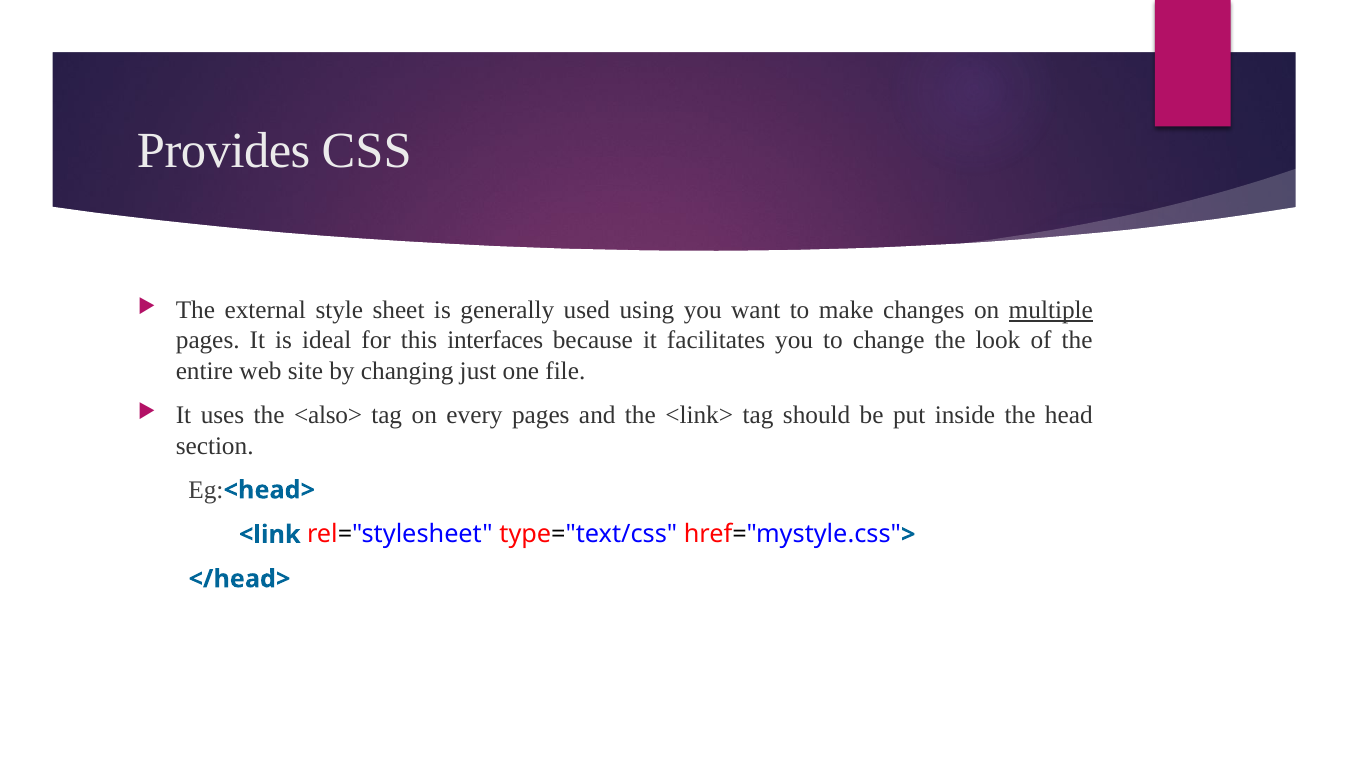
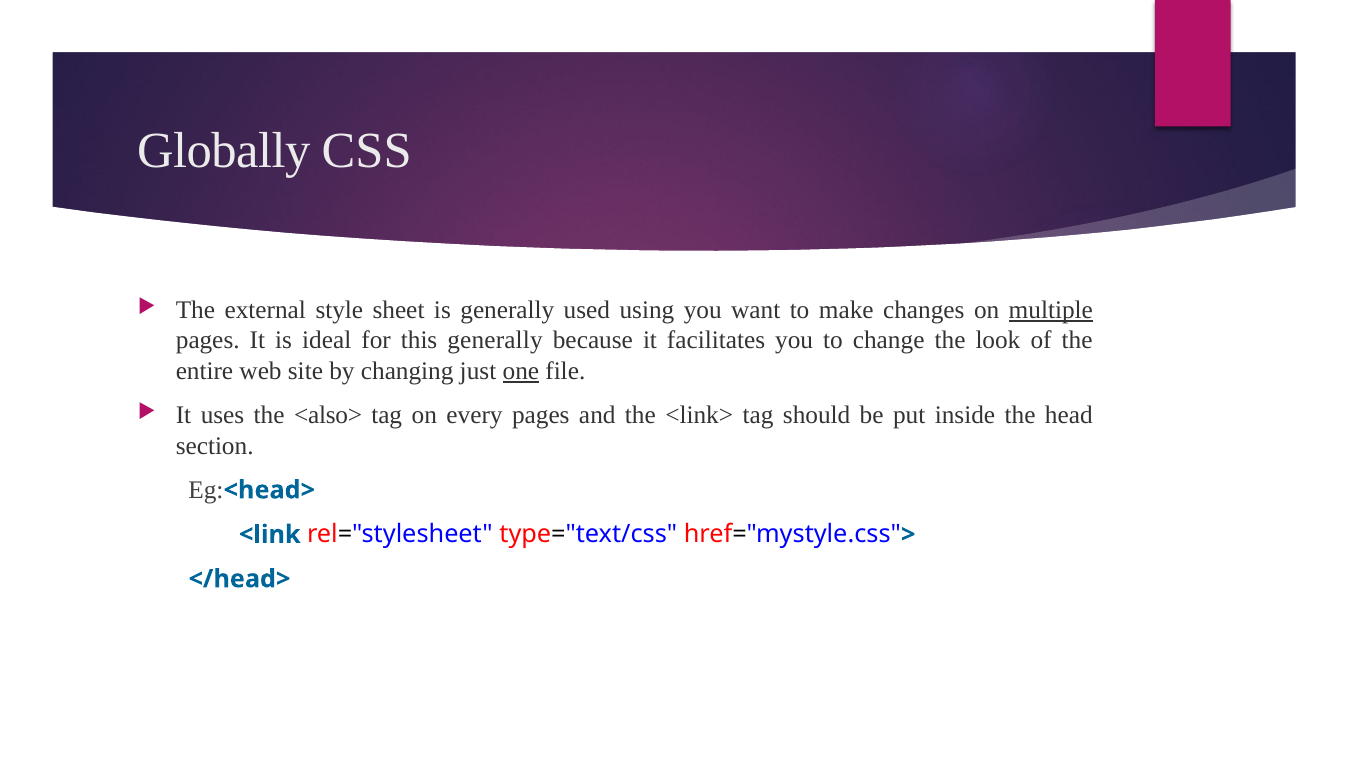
Provides: Provides -> Globally
this interfaces: interfaces -> generally
one underline: none -> present
